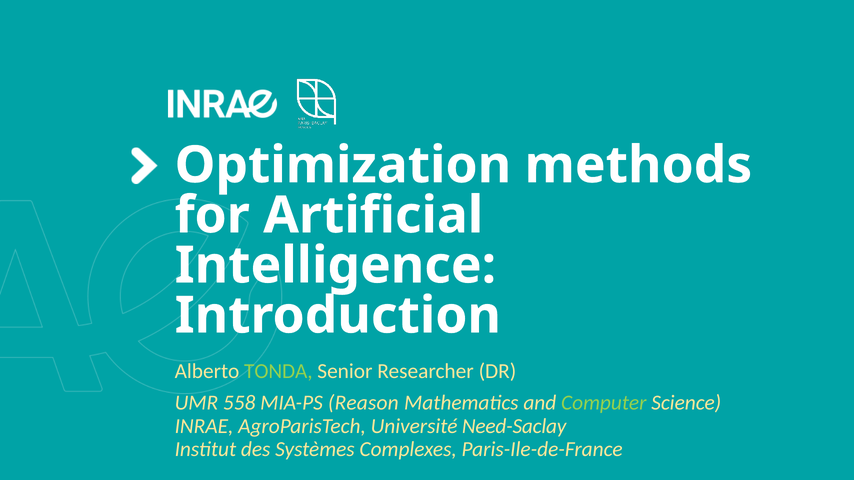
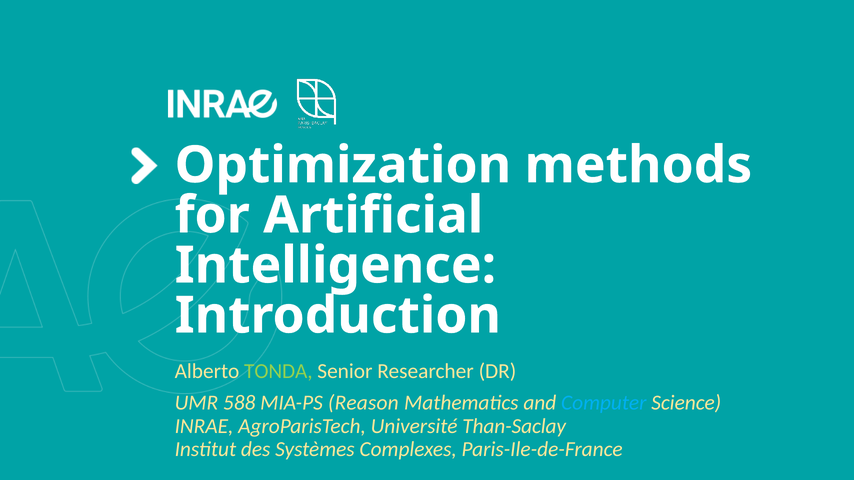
558: 558 -> 588
Computer colour: light green -> light blue
Need-Saclay: Need-Saclay -> Than-Saclay
